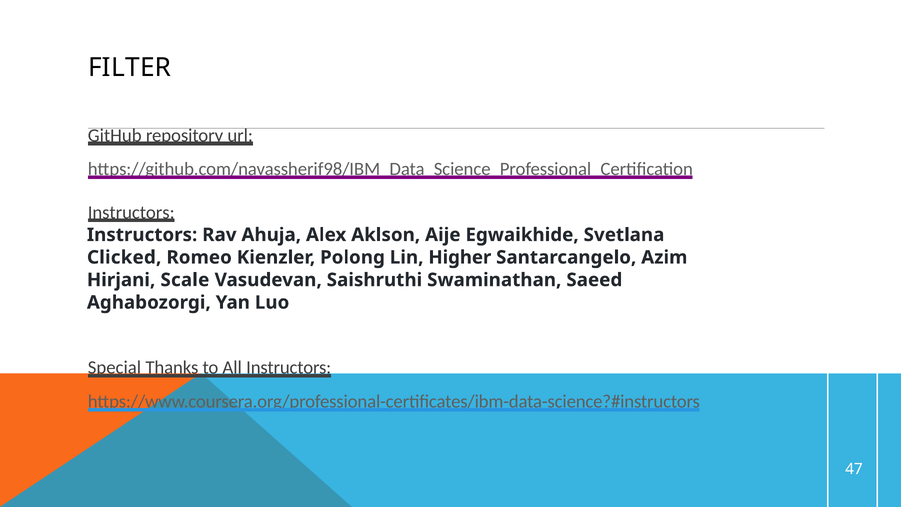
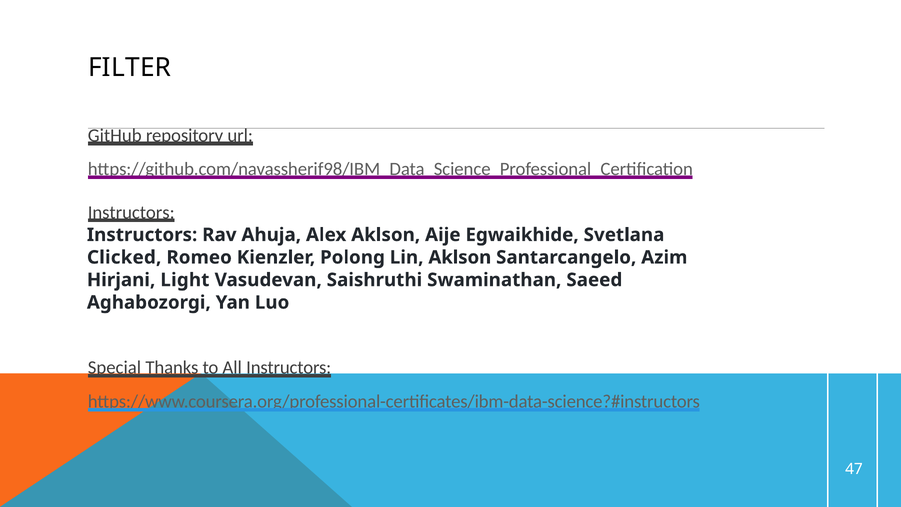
Lin Higher: Higher -> Aklson
Scale: Scale -> Light
